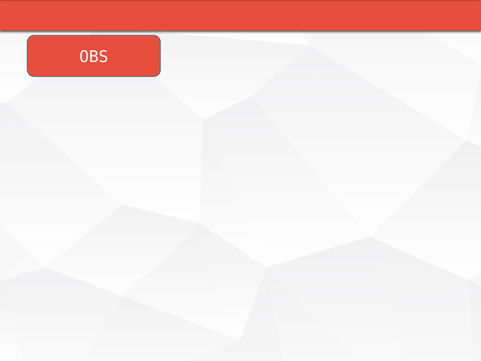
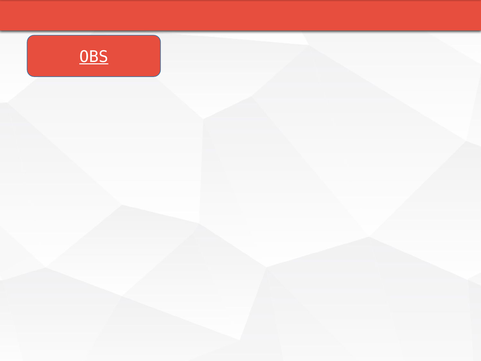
OBS underline: none -> present
